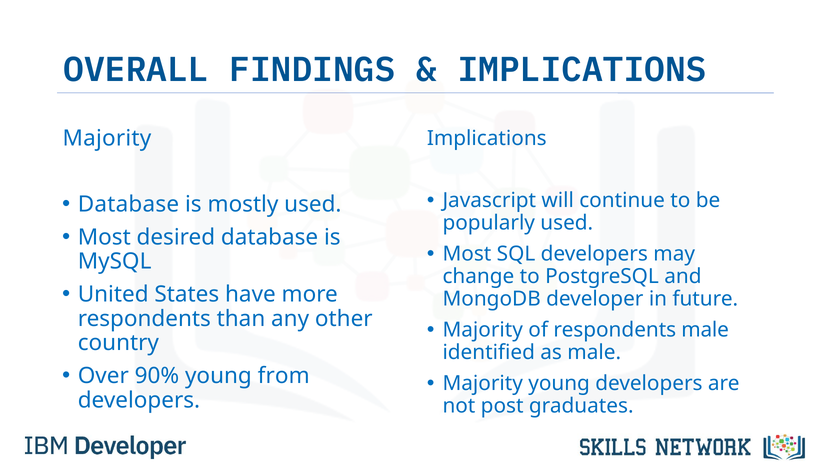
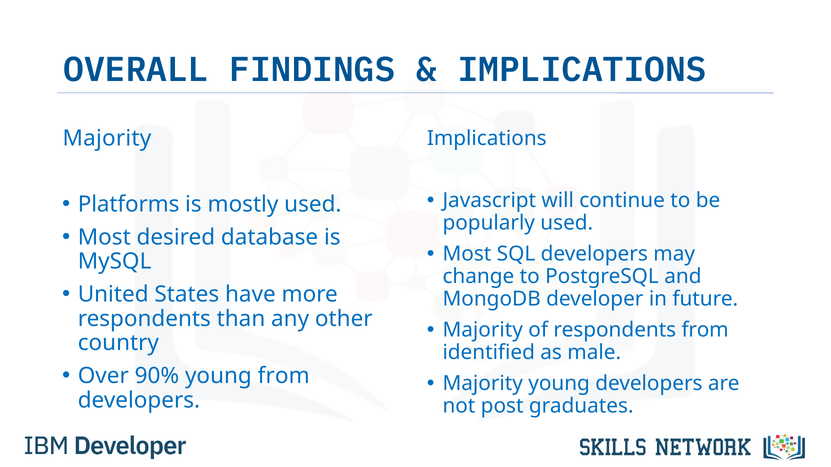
Database at (128, 204): Database -> Platforms
respondents male: male -> from
